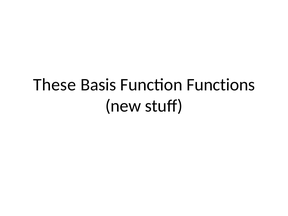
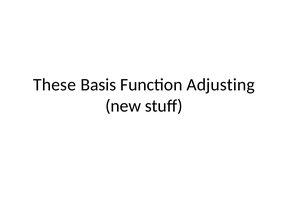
Functions: Functions -> Adjusting
